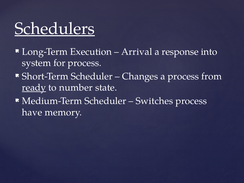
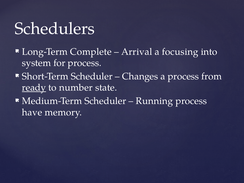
Schedulers underline: present -> none
Execution: Execution -> Complete
response: response -> focusing
Switches: Switches -> Running
